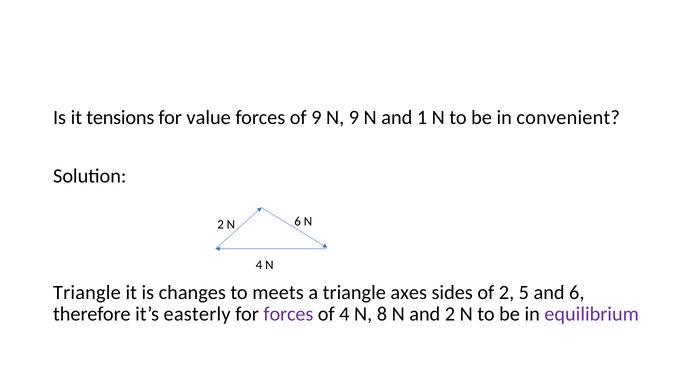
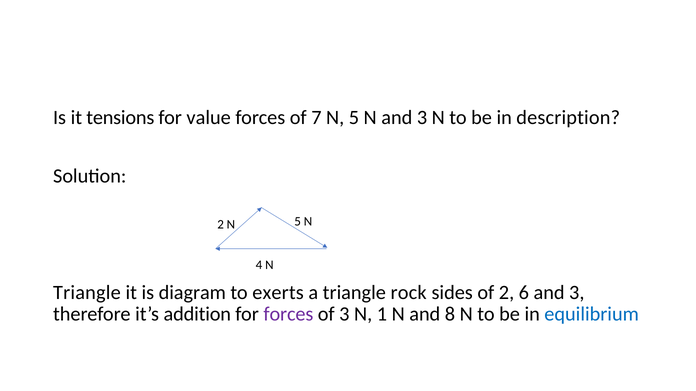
of 9: 9 -> 7
9 at (354, 118): 9 -> 5
N and 1: 1 -> 3
convenient: convenient -> description
2 N 6: 6 -> 5
changes: changes -> diagram
meets: meets -> exerts
axes: axes -> rock
5: 5 -> 6
6 at (577, 293): 6 -> 3
easterly: easterly -> addition
of 4: 4 -> 3
8: 8 -> 1
and 2: 2 -> 8
equilibrium colour: purple -> blue
